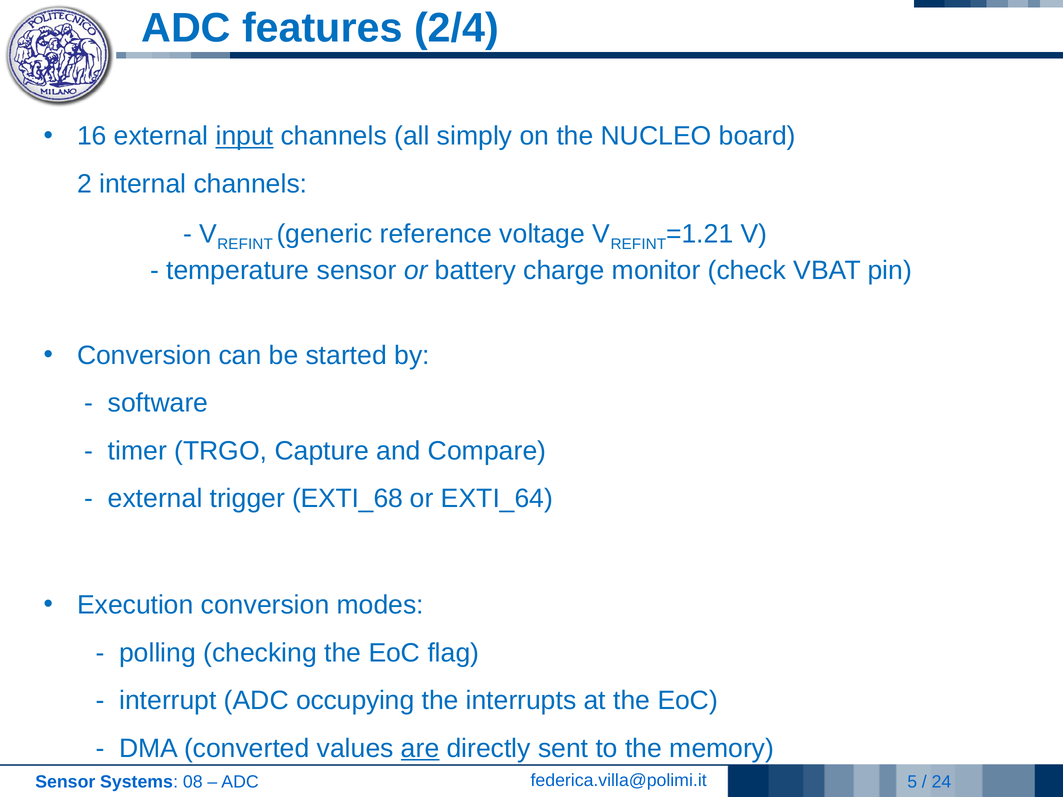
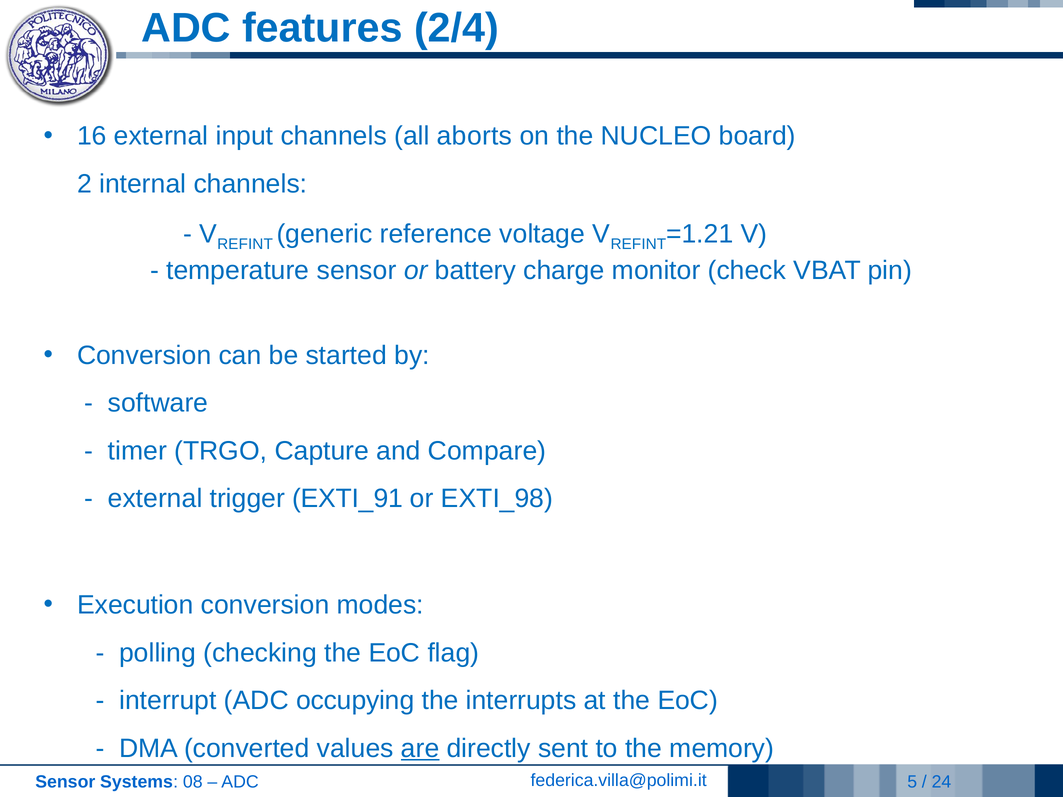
input underline: present -> none
simply: simply -> aborts
EXTI_68: EXTI_68 -> EXTI_91
EXTI_64: EXTI_64 -> EXTI_98
